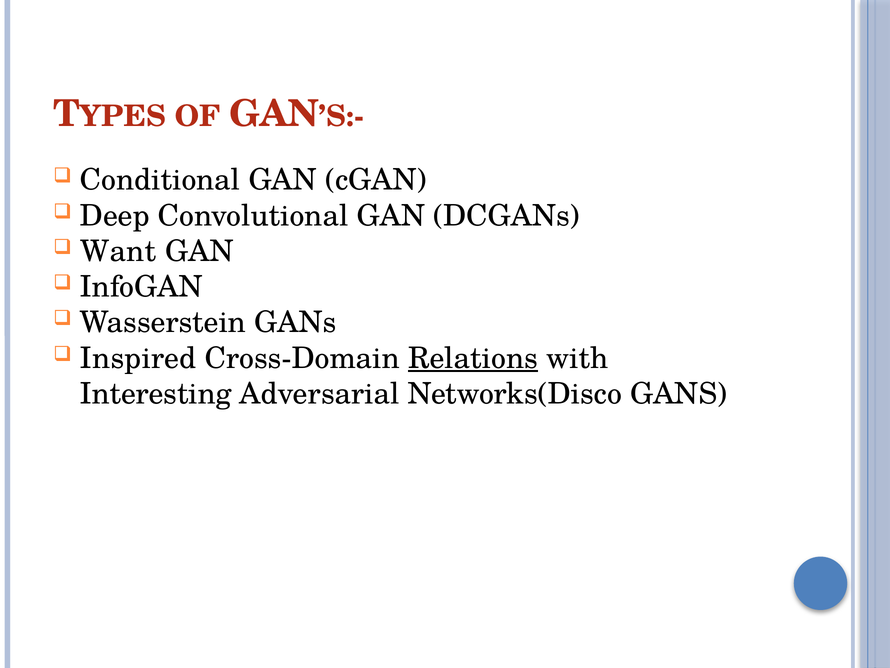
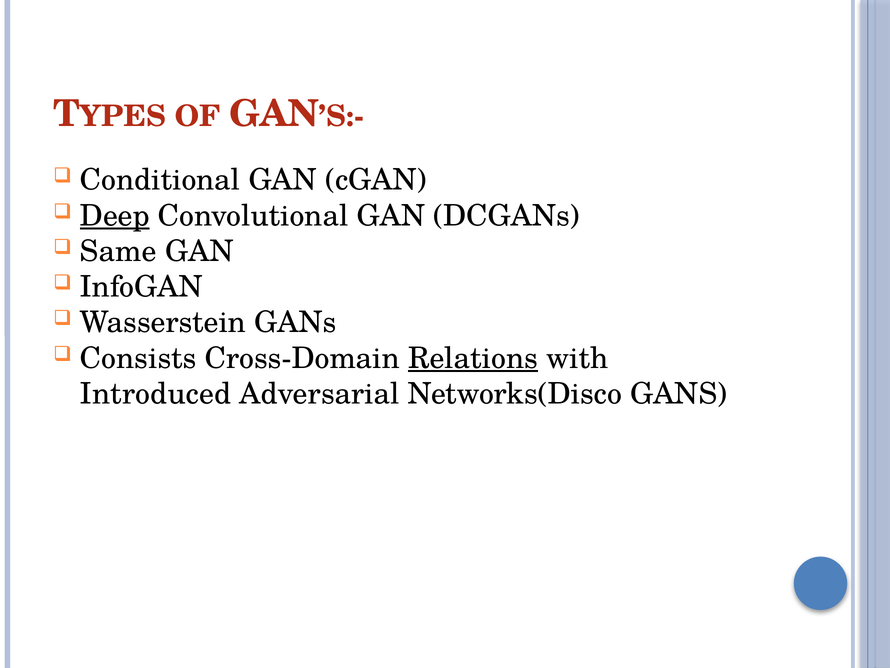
Deep underline: none -> present
Want: Want -> Same
Inspired: Inspired -> Consists
Interesting: Interesting -> Introduced
